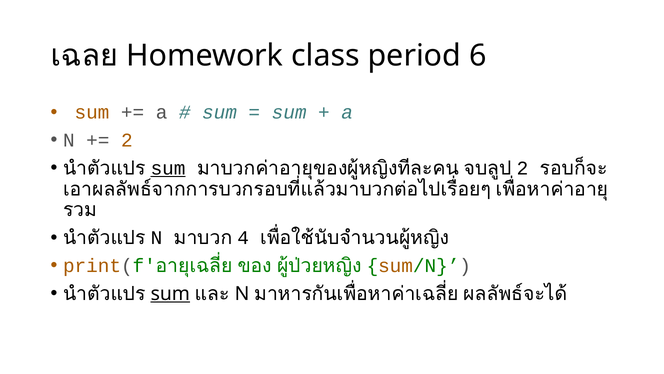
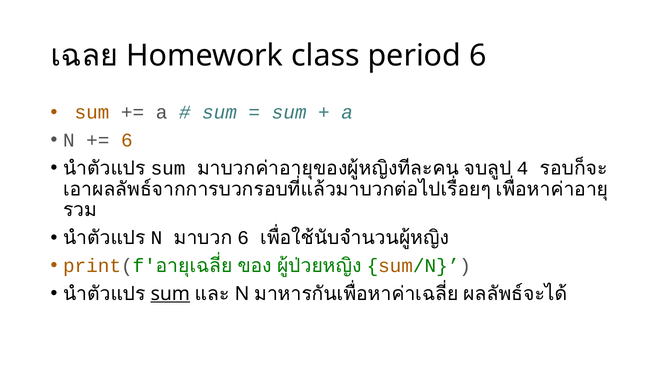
2 at (127, 140): 2 -> 6
sum at (168, 168) underline: present -> none
2 at (522, 168): 2 -> 4
4 at (243, 238): 4 -> 6
